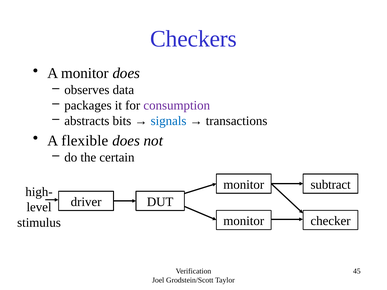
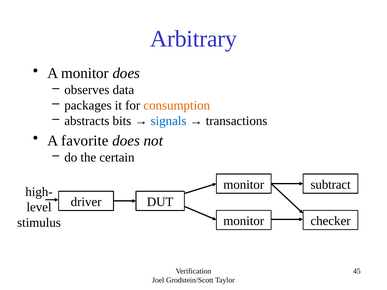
Checkers: Checkers -> Arbitrary
consumption colour: purple -> orange
flexible: flexible -> favorite
